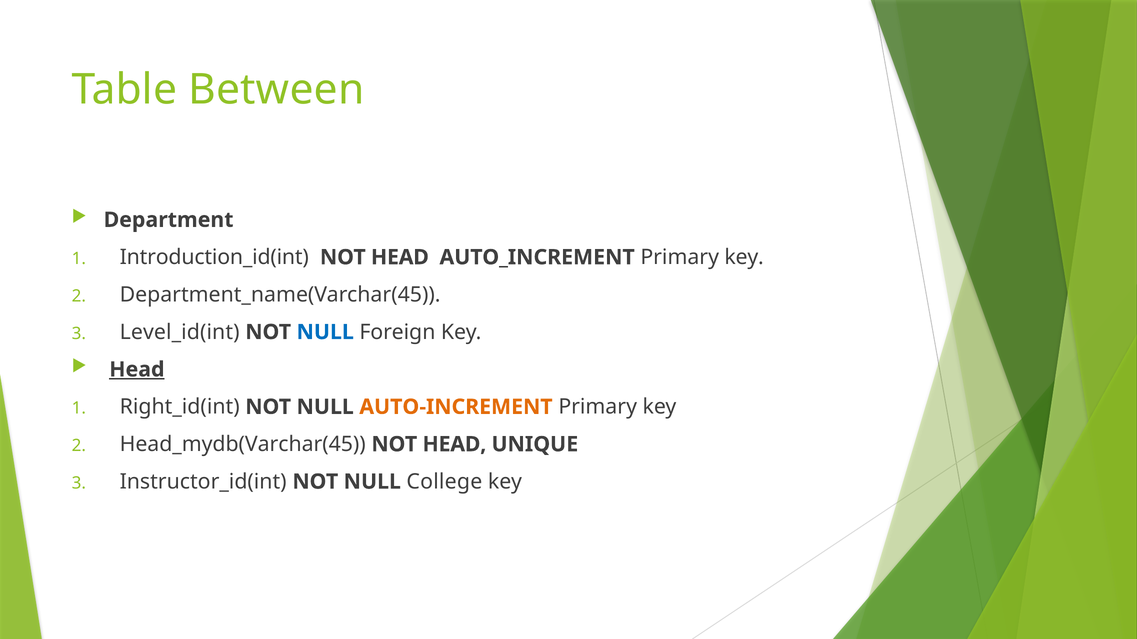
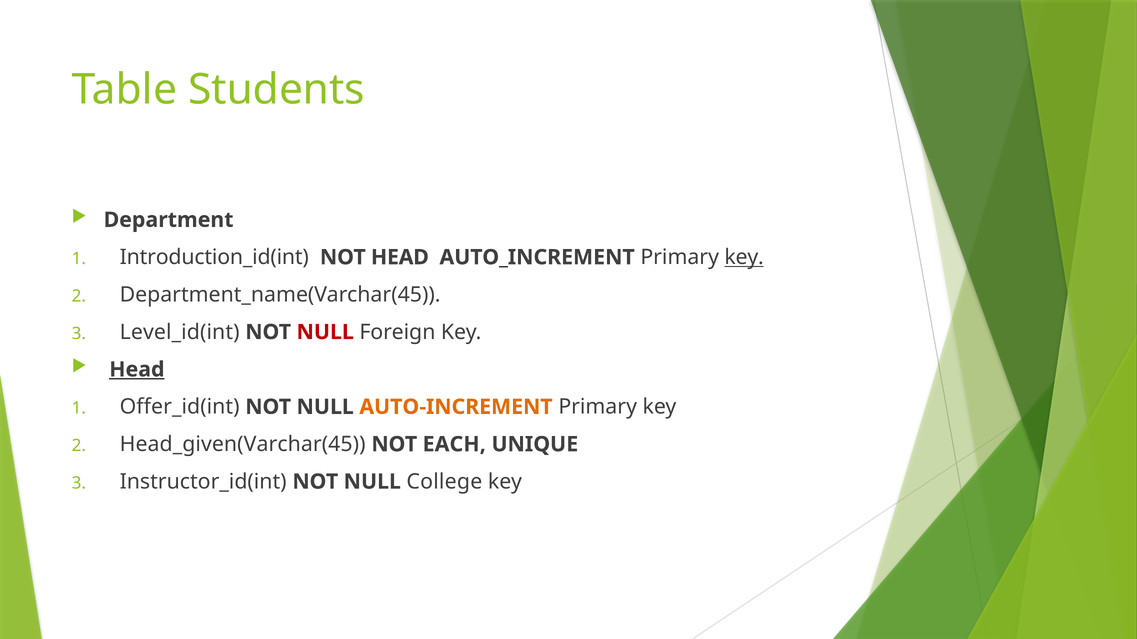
Between: Between -> Students
key at (744, 257) underline: none -> present
NULL at (325, 332) colour: blue -> red
Right_id(int: Right_id(int -> Offer_id(int
Head_mydb(Varchar(45: Head_mydb(Varchar(45 -> Head_given(Varchar(45
HEAD at (454, 445): HEAD -> EACH
